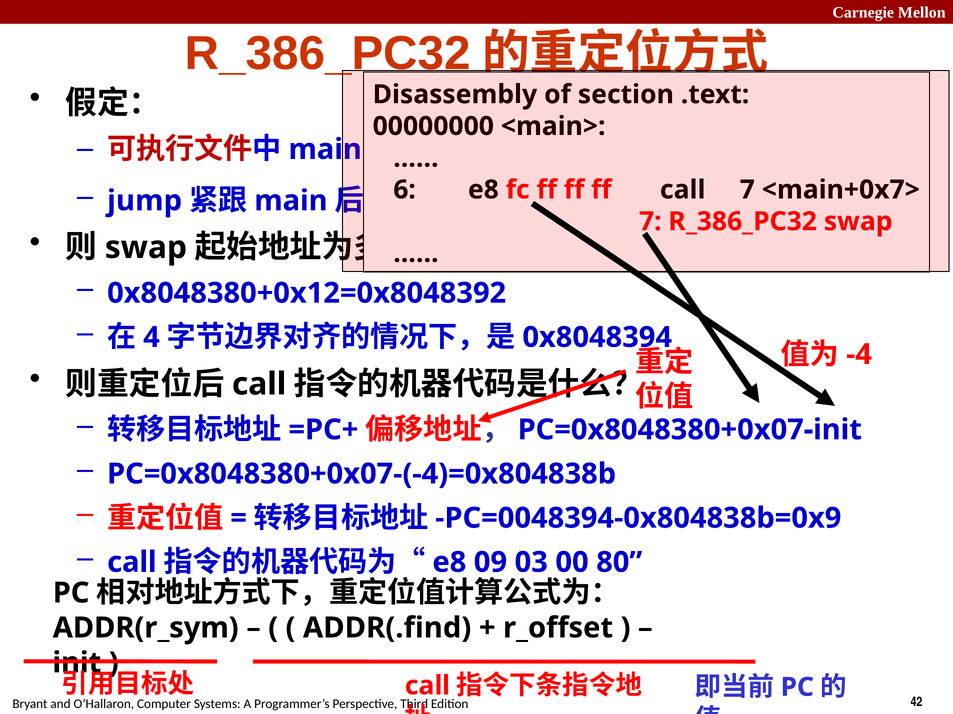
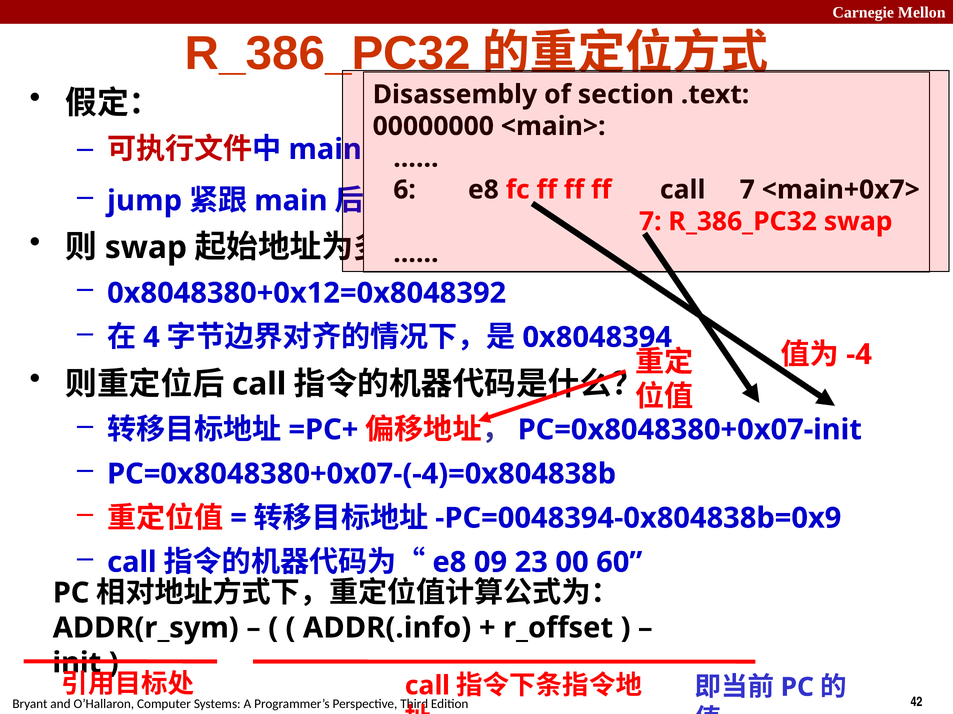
03: 03 -> 23
80: 80 -> 60
ADDR(.find: ADDR(.find -> ADDR(.info
